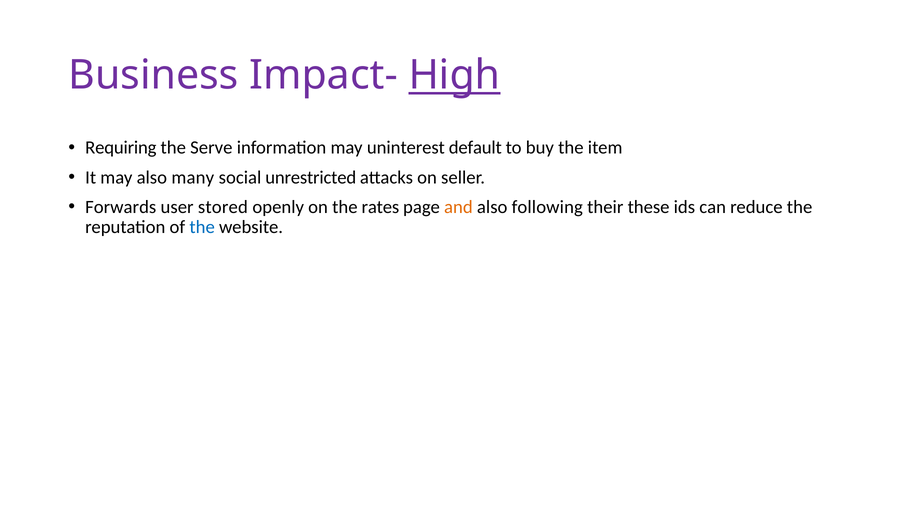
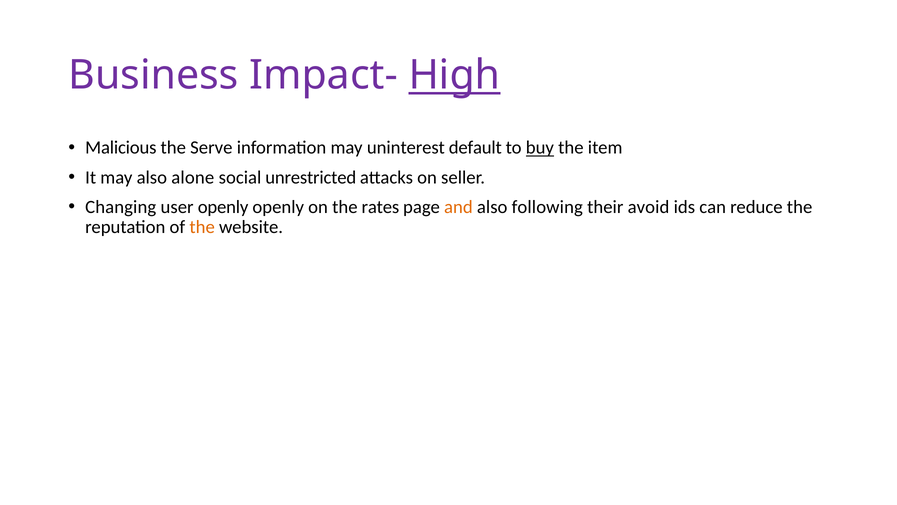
Requiring: Requiring -> Malicious
buy underline: none -> present
many: many -> alone
Forwards: Forwards -> Changing
user stored: stored -> openly
these: these -> avoid
the at (202, 227) colour: blue -> orange
